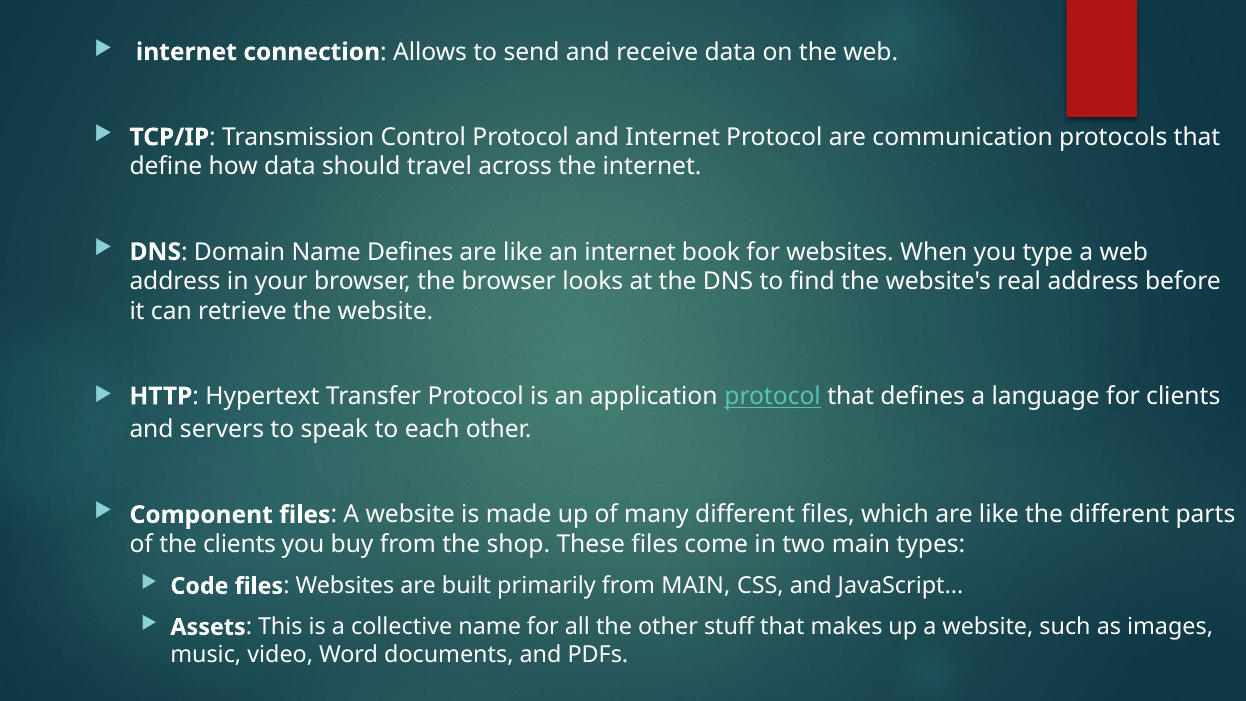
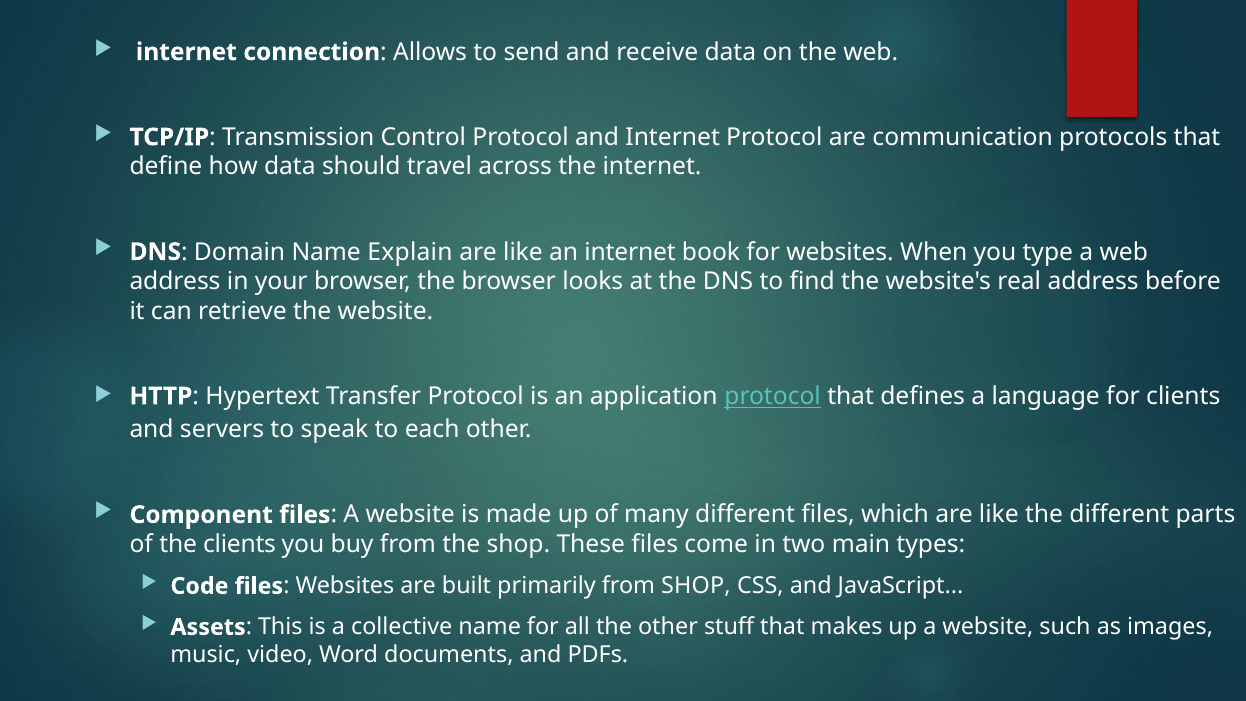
Name Defines: Defines -> Explain
from MAIN: MAIN -> SHOP
